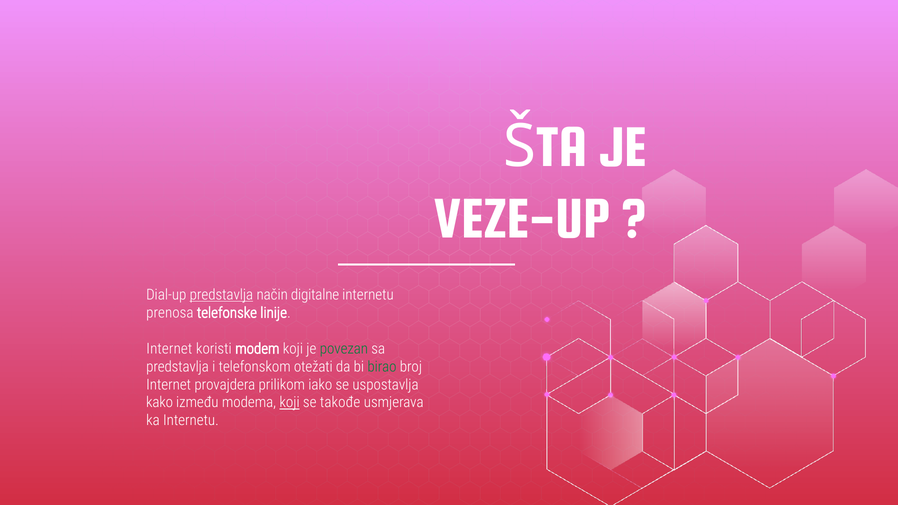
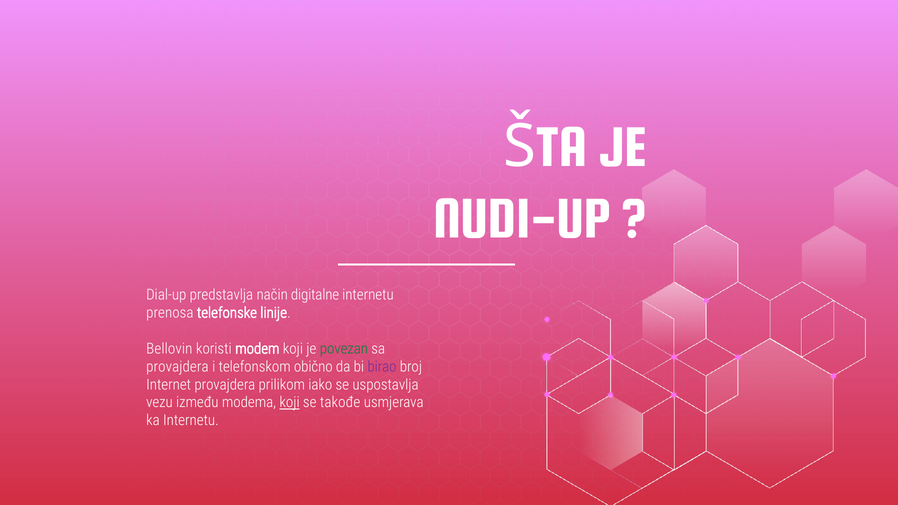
VEZE-UP: VEZE-UP -> NUDI-UP
predstavlja at (221, 295) underline: present -> none
Internet at (169, 349): Internet -> Bellovin
predstavlja at (178, 367): predstavlja -> provajdera
otežati: otežati -> obično
birao colour: green -> purple
kako: kako -> vezu
